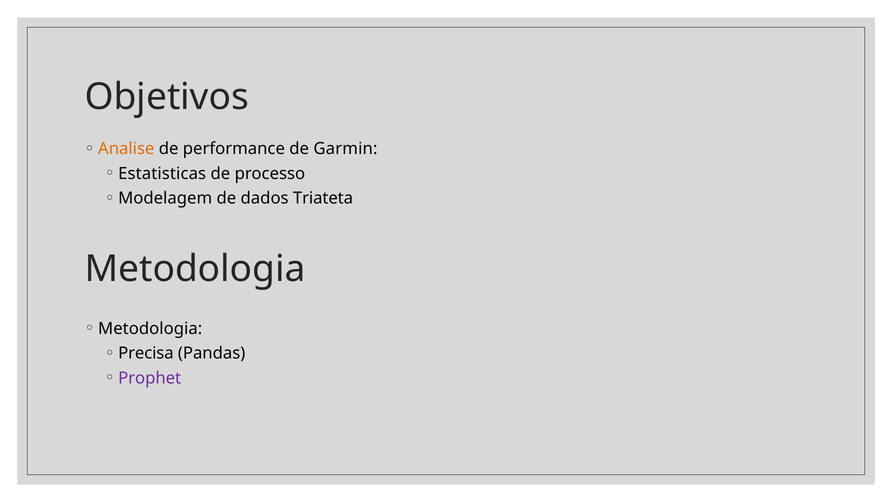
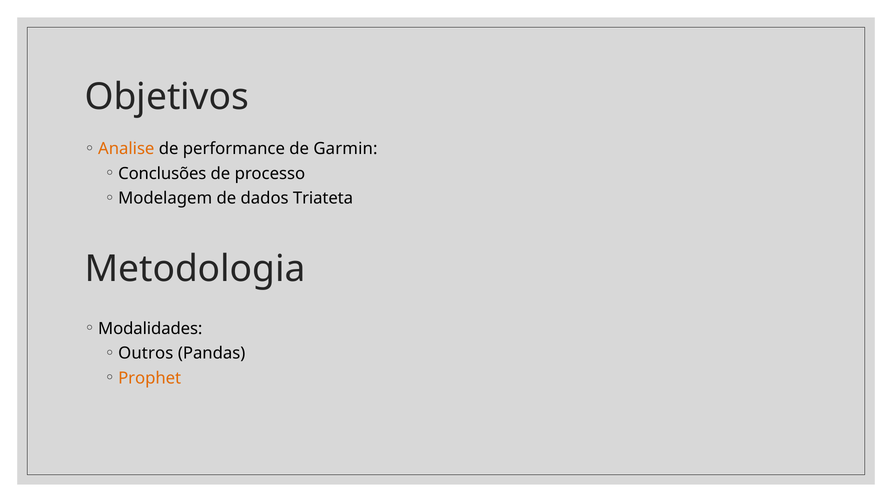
Estatisticas: Estatisticas -> Conclusões
Metodologia at (150, 328): Metodologia -> Modalidades
Precisa: Precisa -> Outros
Prophet colour: purple -> orange
